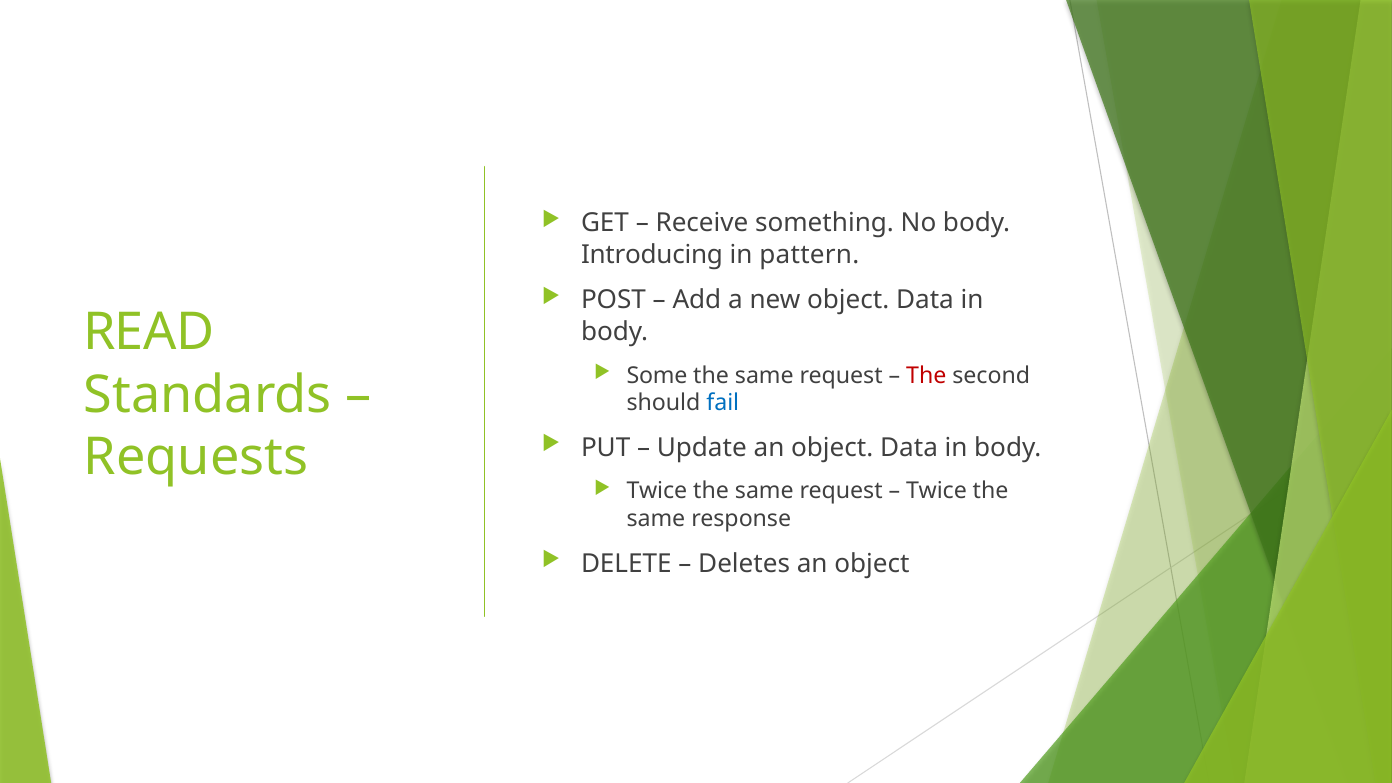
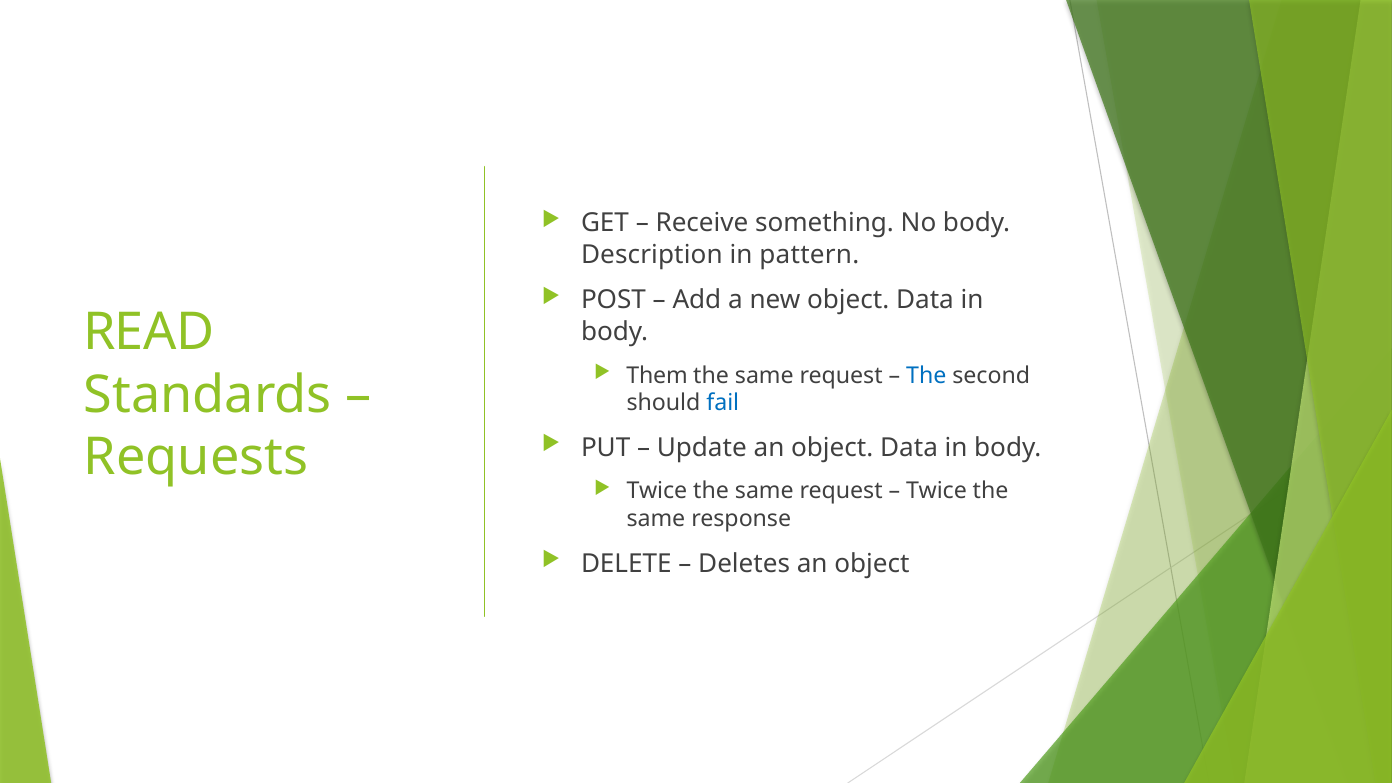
Introducing: Introducing -> Description
Some: Some -> Them
The at (926, 375) colour: red -> blue
